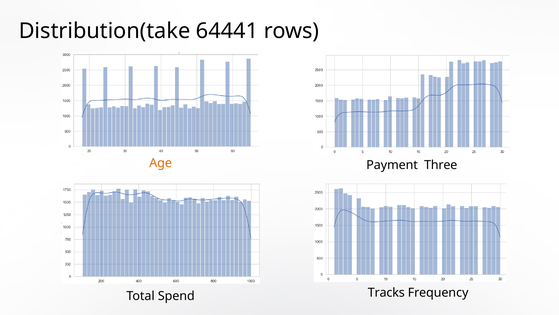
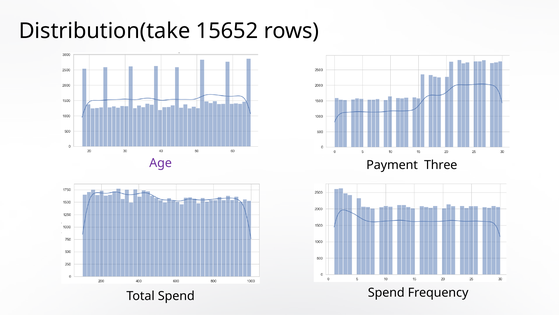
64441: 64441 -> 15652
Age colour: orange -> purple
Spend Tracks: Tracks -> Spend
